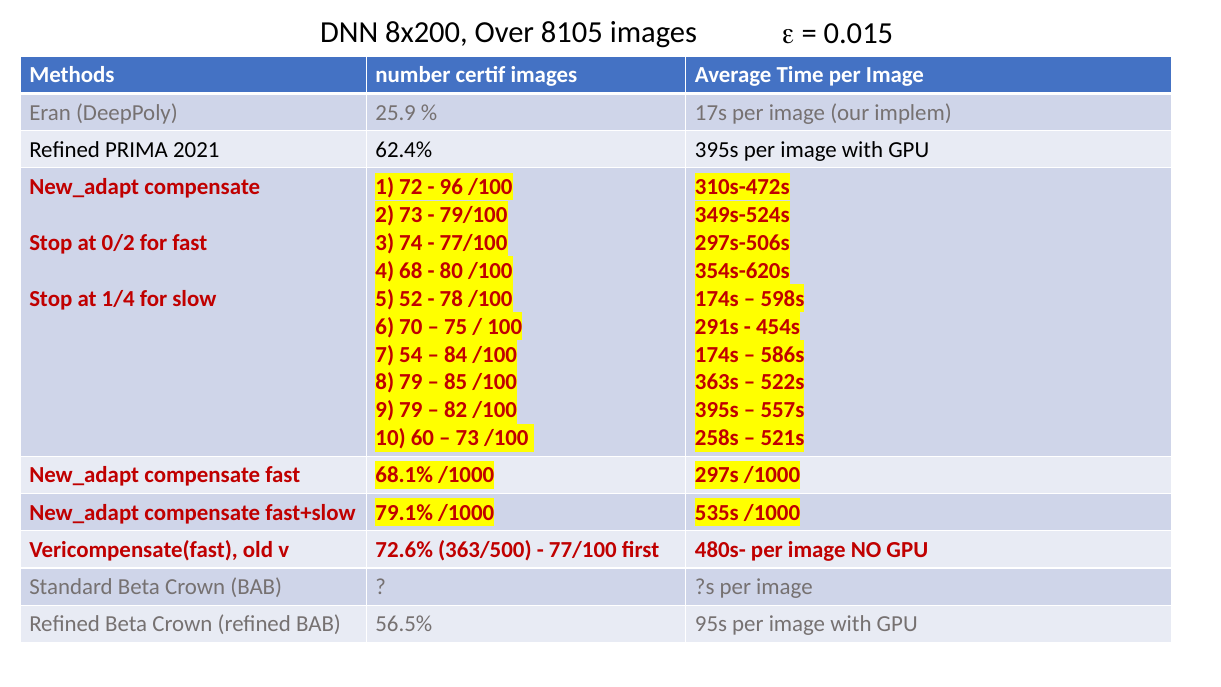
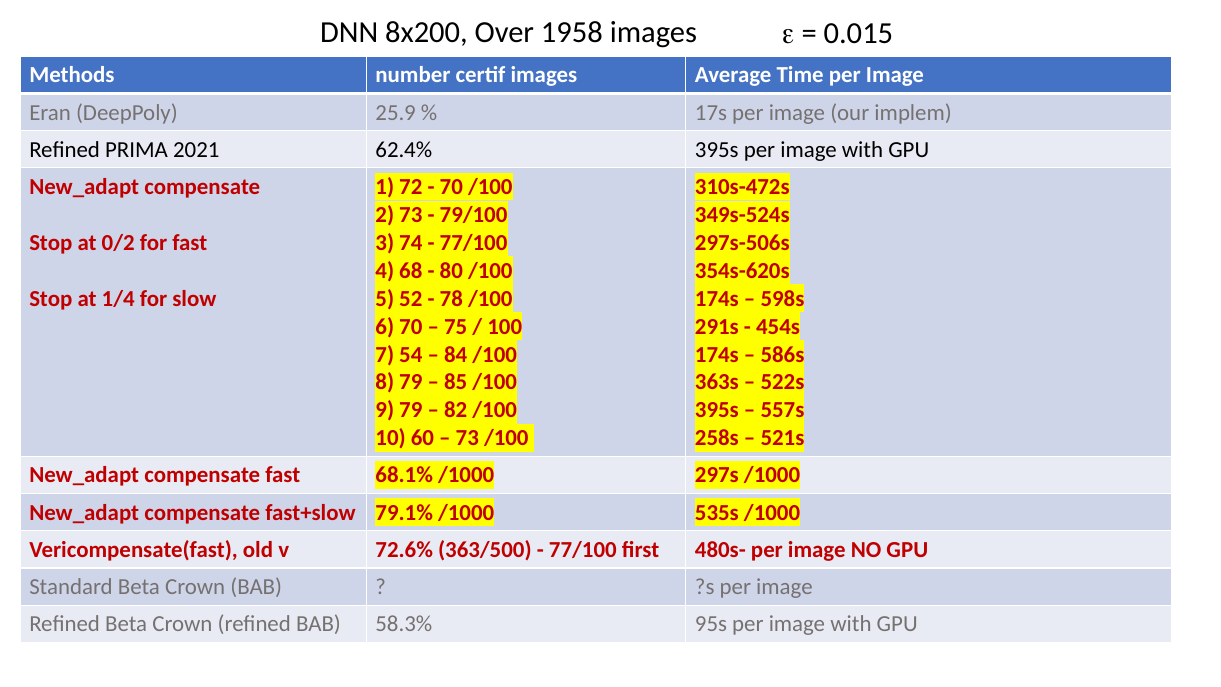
8105: 8105 -> 1958
96 at (451, 187): 96 -> 70
56.5%: 56.5% -> 58.3%
